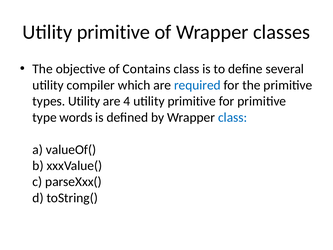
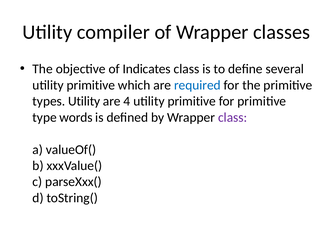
primitive at (113, 32): primitive -> compiler
Contains: Contains -> Indicates
compiler at (91, 85): compiler -> primitive
class at (233, 117) colour: blue -> purple
